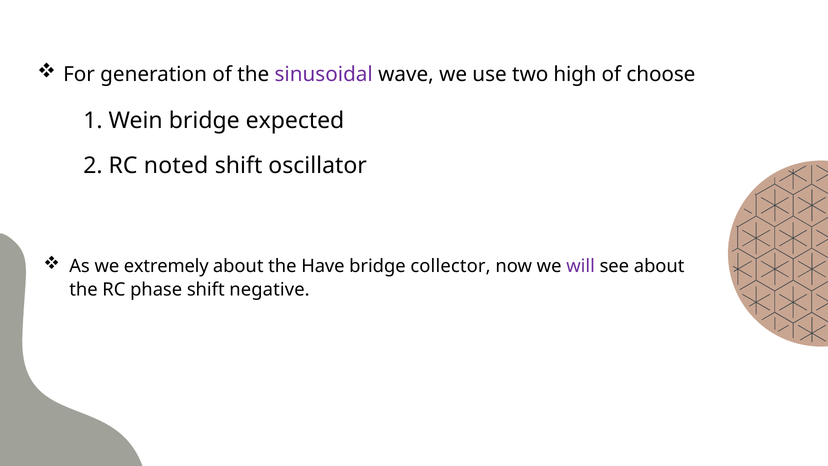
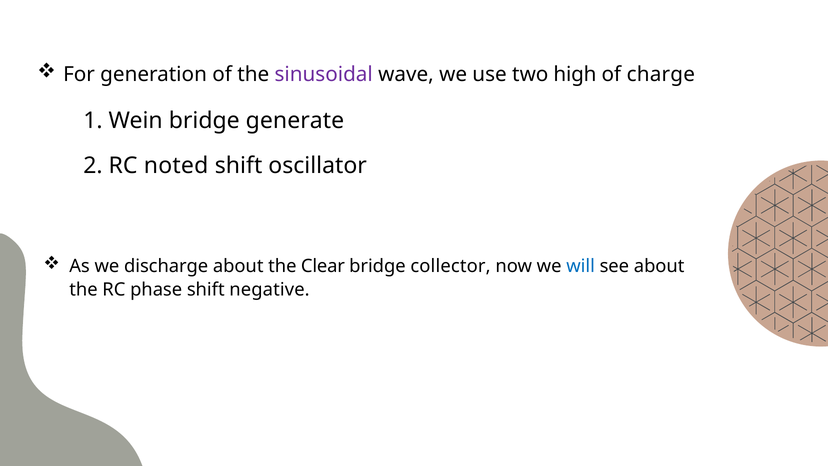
choose: choose -> charge
expected: expected -> generate
extremely: extremely -> discharge
Have: Have -> Clear
will colour: purple -> blue
